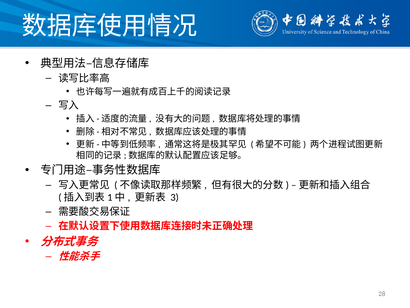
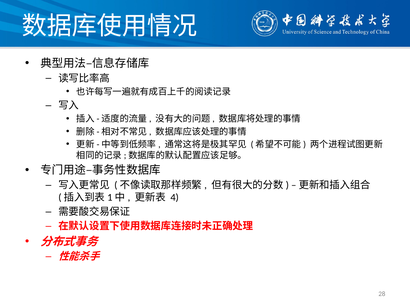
3: 3 -> 4
